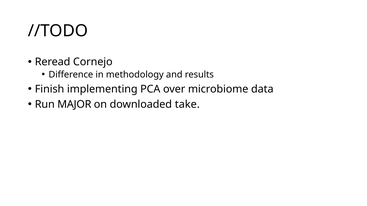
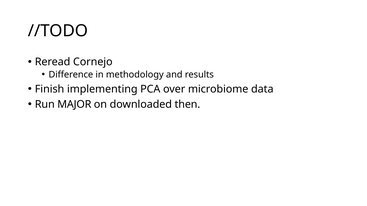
take: take -> then
